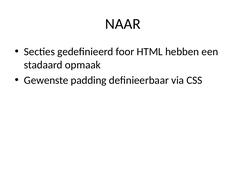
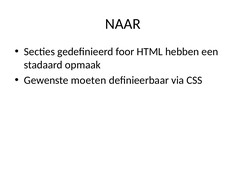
padding: padding -> moeten
